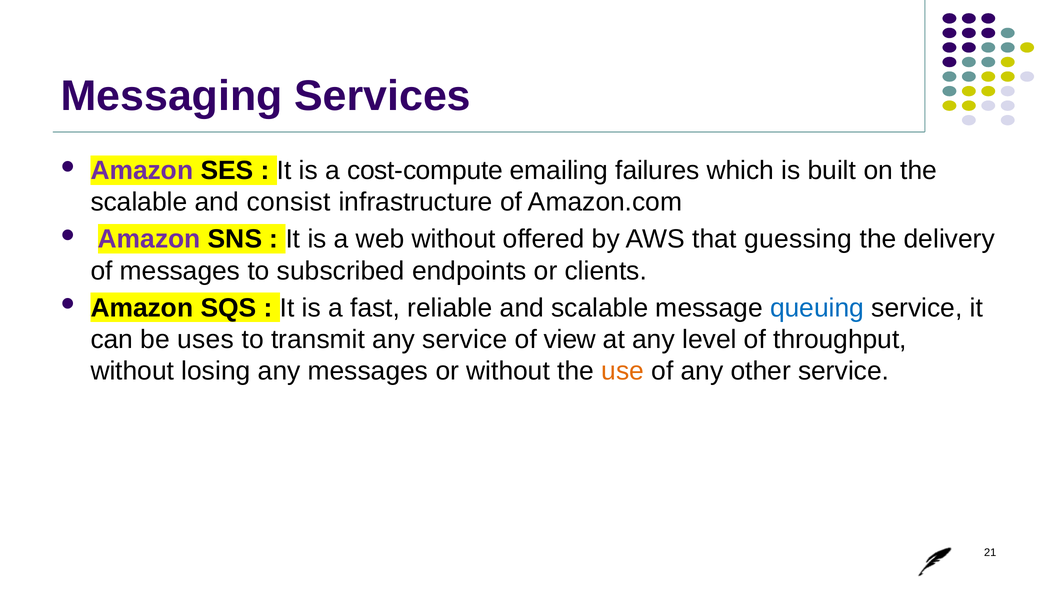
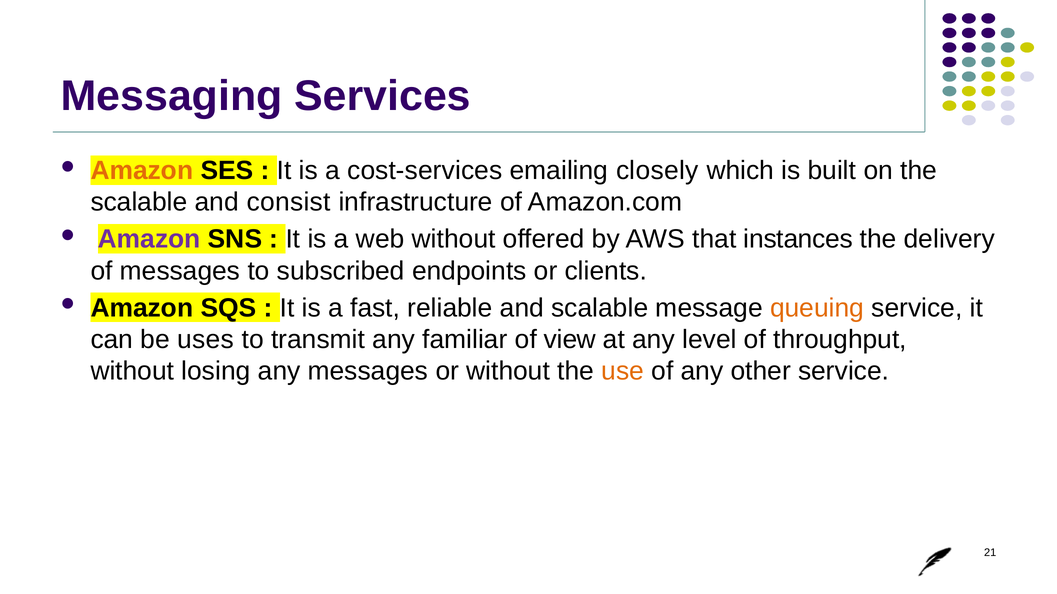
Amazon at (142, 171) colour: purple -> orange
cost-compute: cost-compute -> cost-services
failures: failures -> closely
guessing: guessing -> instances
queuing colour: blue -> orange
any service: service -> familiar
